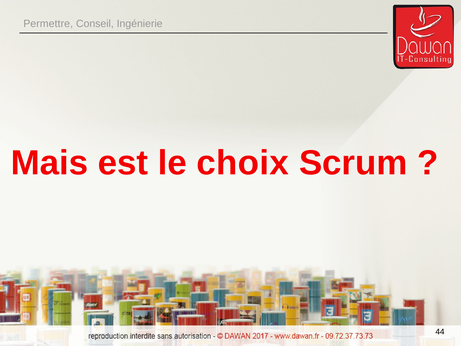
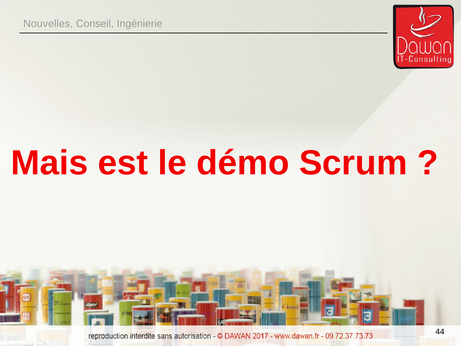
Permettre: Permettre -> Nouvelles
choix: choix -> démo
